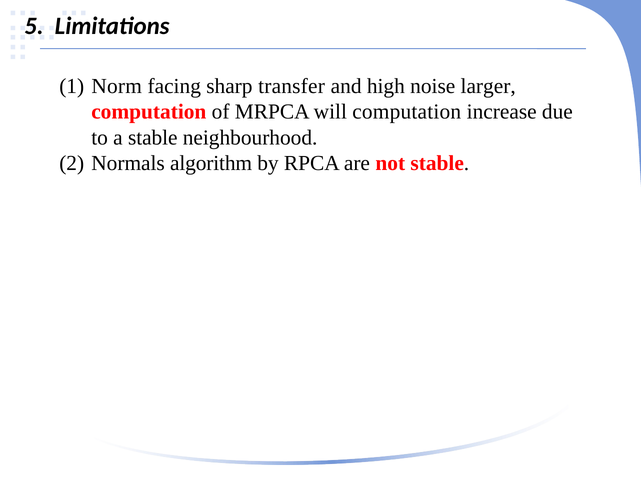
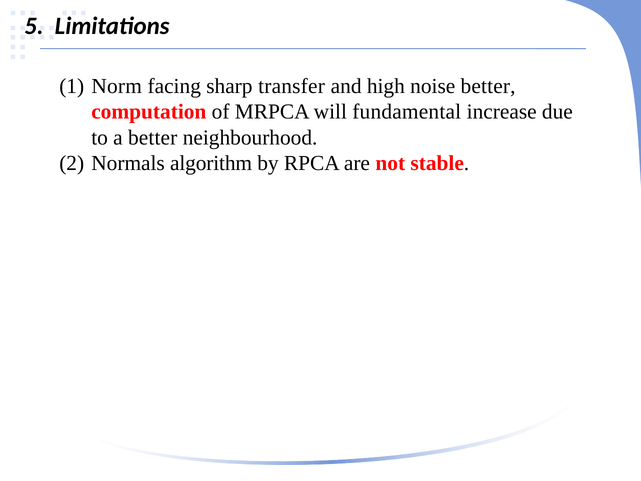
noise larger: larger -> better
will computation: computation -> fundamental
a stable: stable -> better
